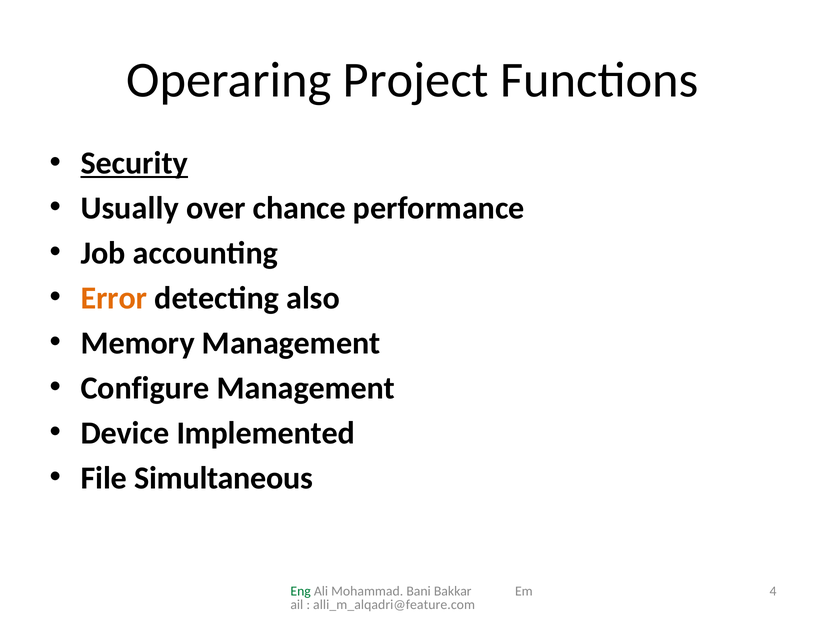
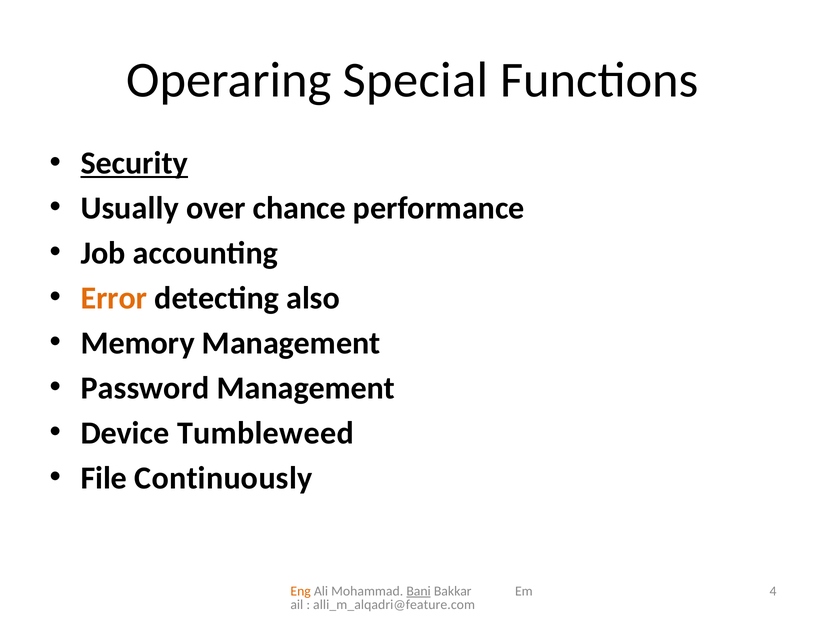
Project: Project -> Special
Configure: Configure -> Password
Implemented: Implemented -> Tumbleweed
Simultaneous: Simultaneous -> Continuously
Eng colour: green -> orange
Bani underline: none -> present
